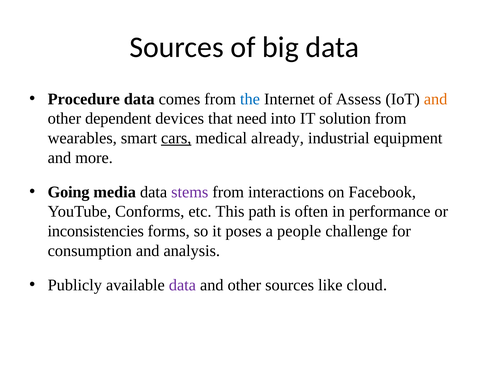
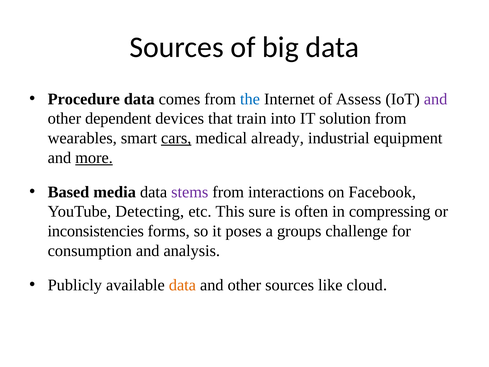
and at (436, 99) colour: orange -> purple
need: need -> train
more underline: none -> present
Going: Going -> Based
Conforms: Conforms -> Detecting
path: path -> sure
performance: performance -> compressing
people: people -> groups
data at (182, 285) colour: purple -> orange
